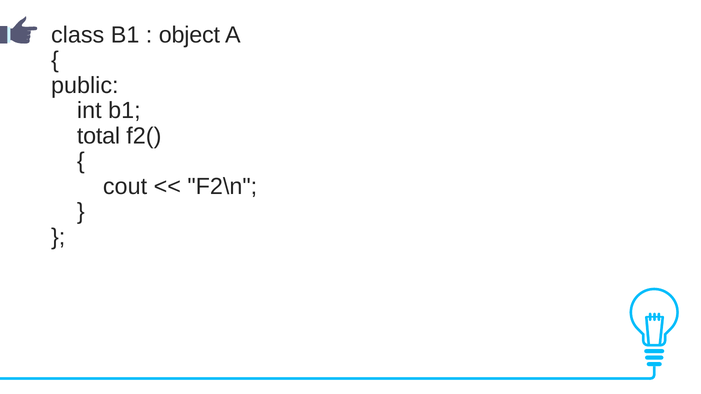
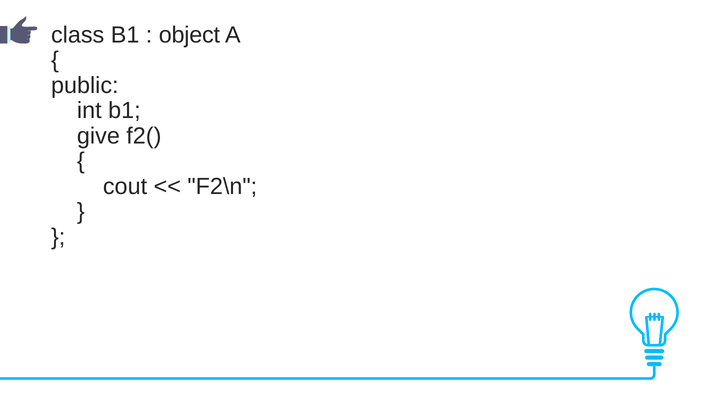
total: total -> give
